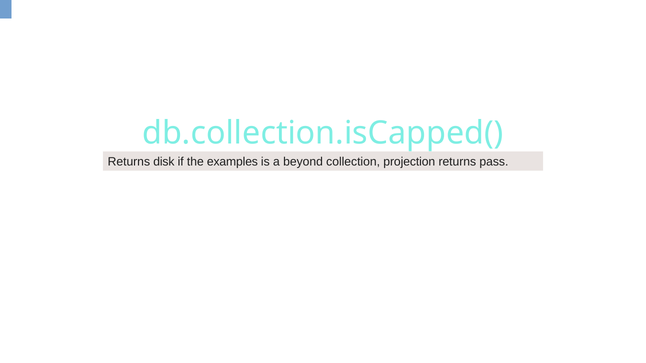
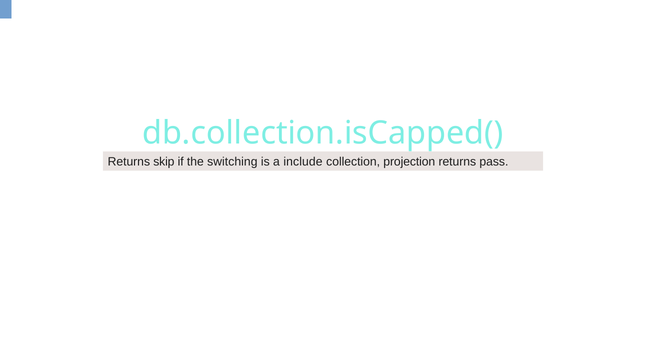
disk: disk -> skip
examples: examples -> switching
beyond: beyond -> include
